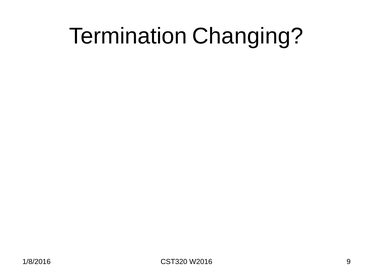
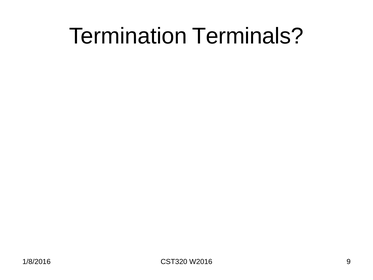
Changing: Changing -> Terminals
